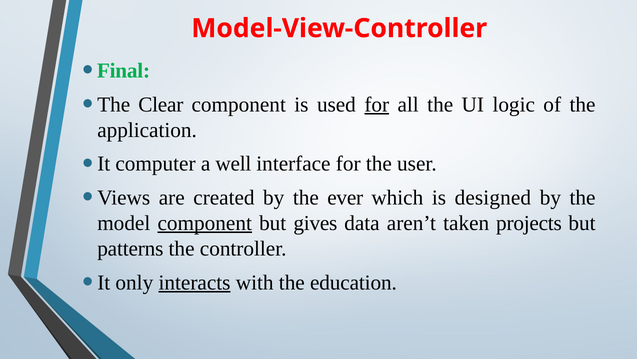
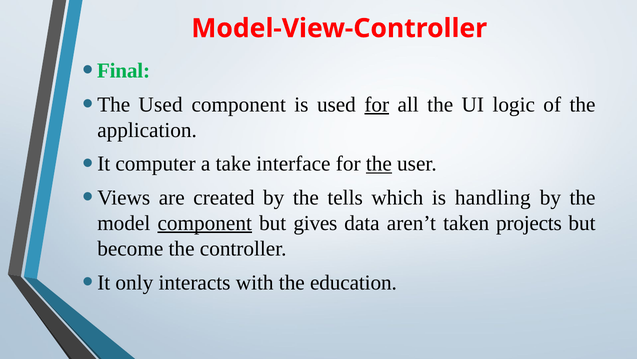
The Clear: Clear -> Used
well: well -> take
the at (379, 164) underline: none -> present
ever: ever -> tells
designed: designed -> handling
patterns: patterns -> become
interacts underline: present -> none
